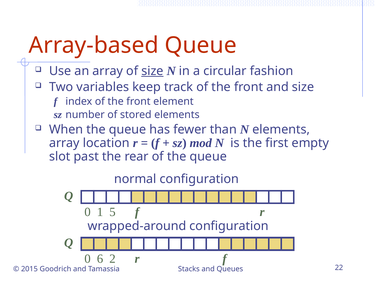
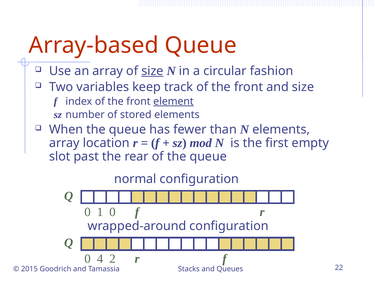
element underline: none -> present
1 5: 5 -> 0
6: 6 -> 4
